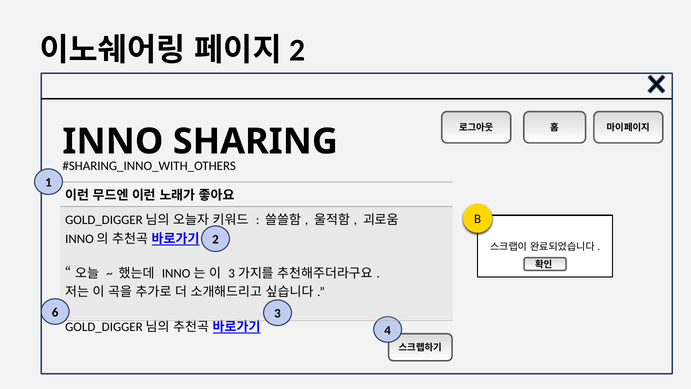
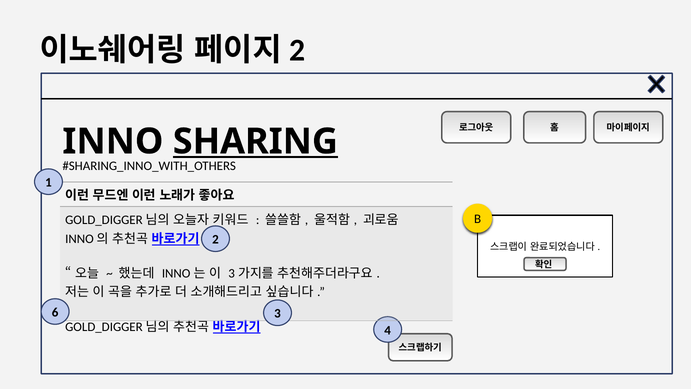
SHARING underline: none -> present
